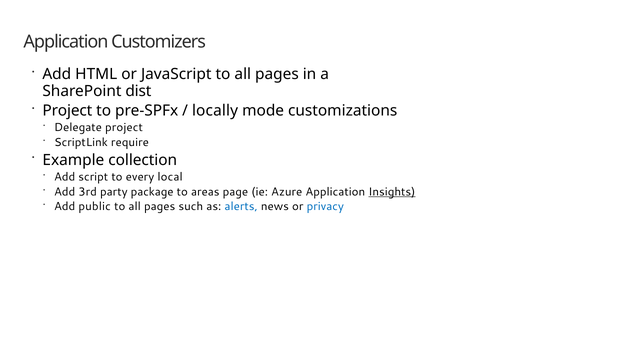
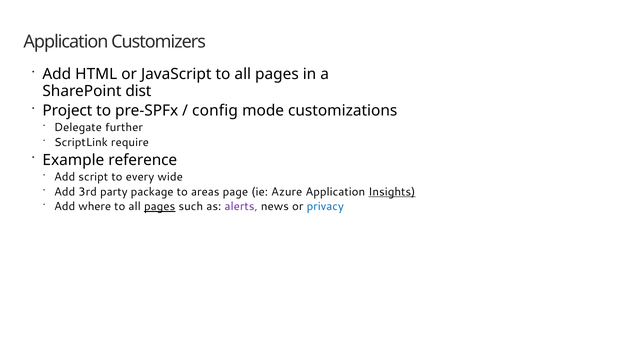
locally: locally -> config
Delegate project: project -> further
collection: collection -> reference
local: local -> wide
public: public -> where
pages at (160, 206) underline: none -> present
alerts colour: blue -> purple
